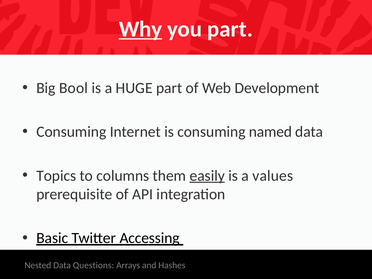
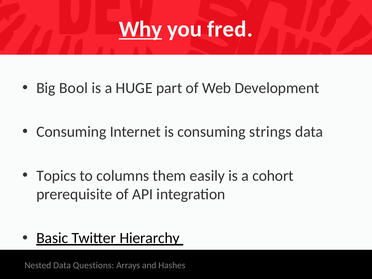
you part: part -> fred
named: named -> strings
easily underline: present -> none
values: values -> cohort
Accessing: Accessing -> Hierarchy
